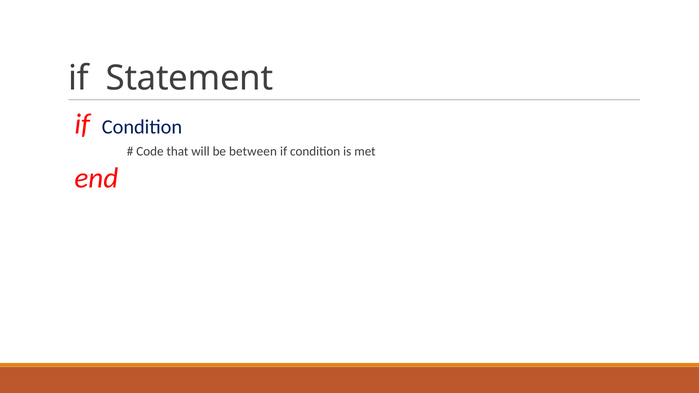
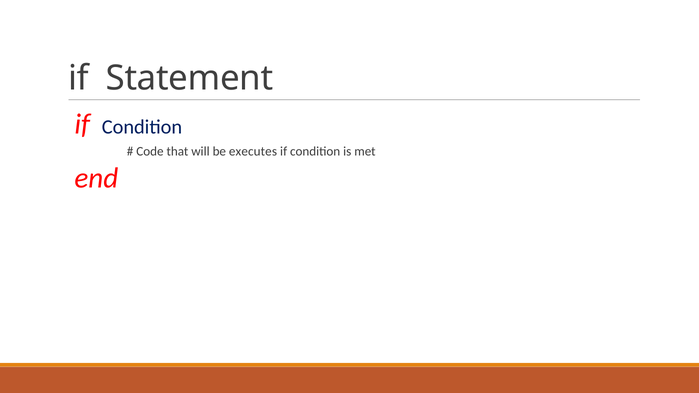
between: between -> executes
